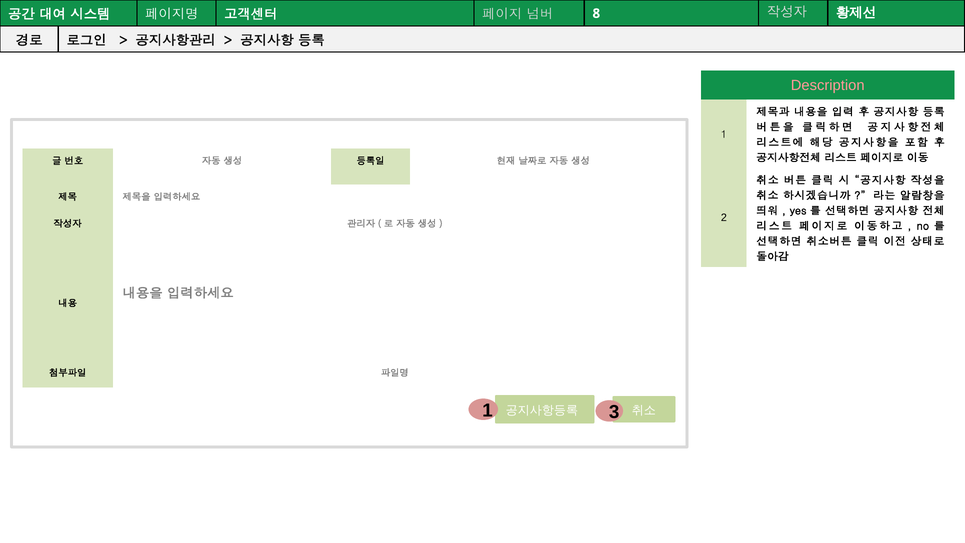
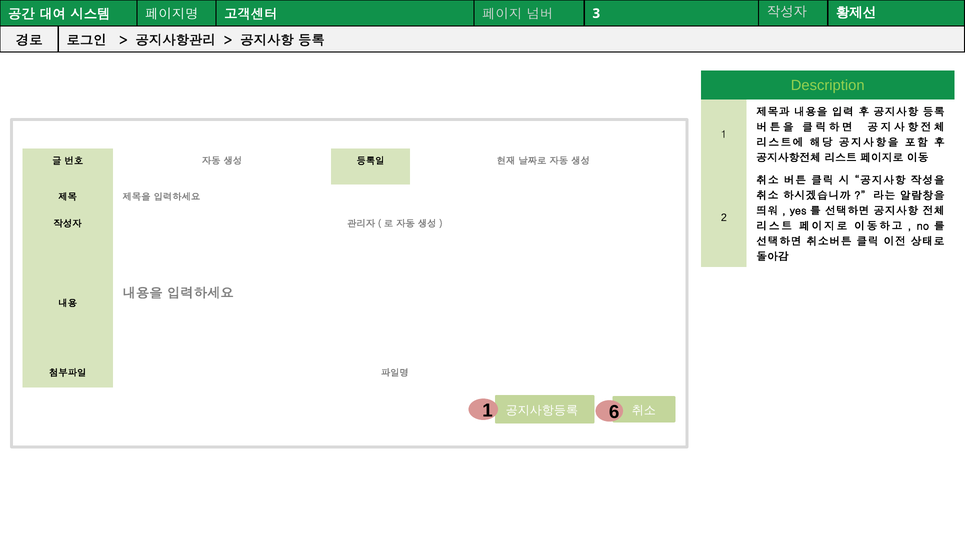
8: 8 -> 3
Description colour: pink -> light green
3: 3 -> 6
